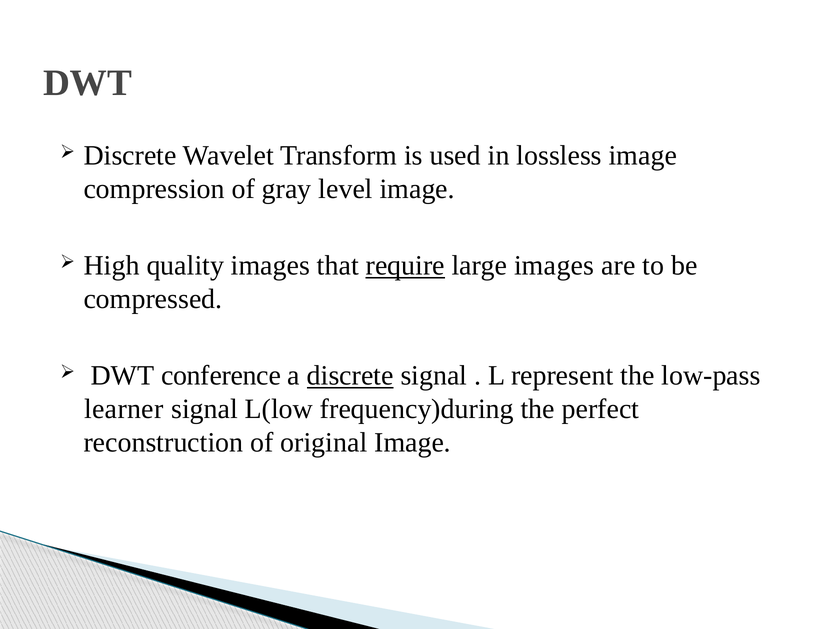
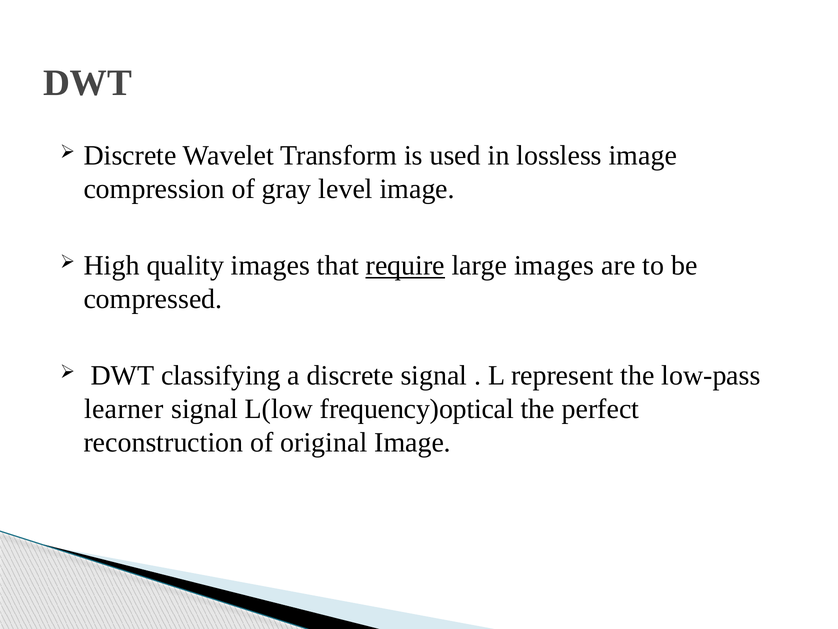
conference: conference -> classifying
discrete at (350, 375) underline: present -> none
frequency)during: frequency)during -> frequency)optical
